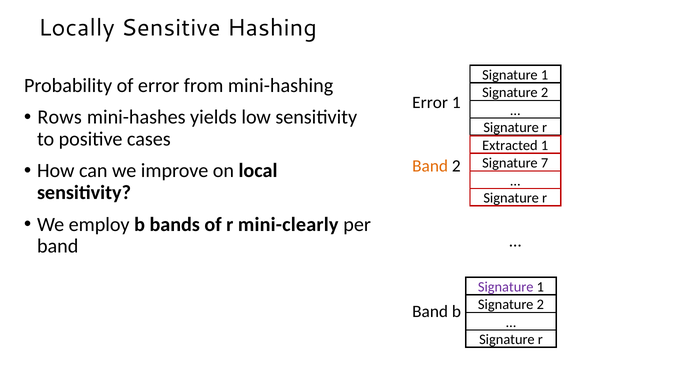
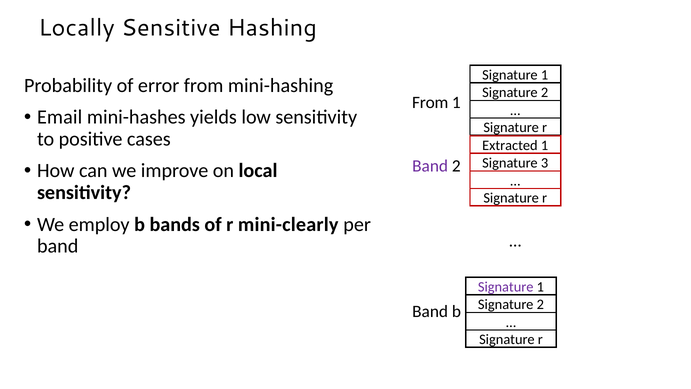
Error at (430, 103): Error -> From
Rows: Rows -> Email
7: 7 -> 3
Band at (430, 166) colour: orange -> purple
